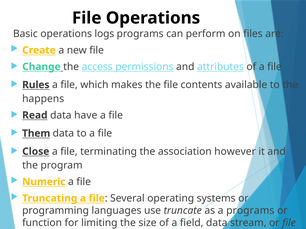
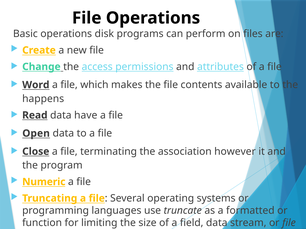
logs: logs -> disk
Rules: Rules -> Word
Them: Them -> Open
a programs: programs -> formatted
